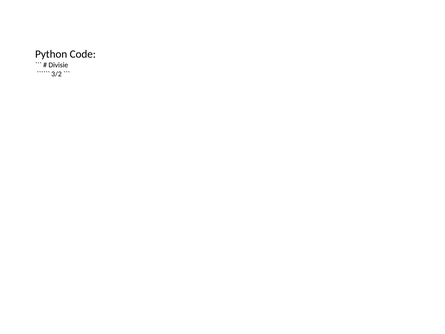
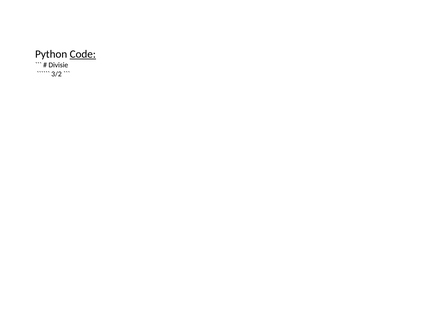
Code underline: none -> present
